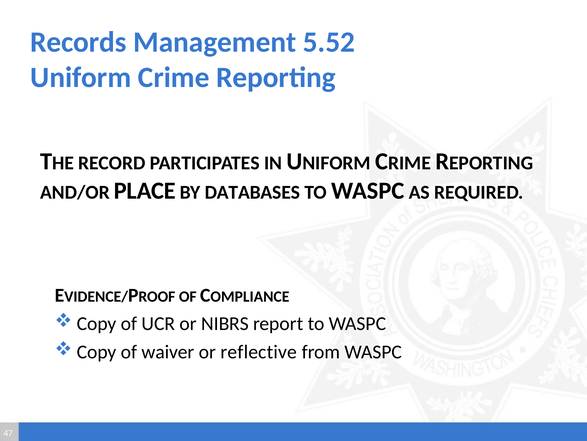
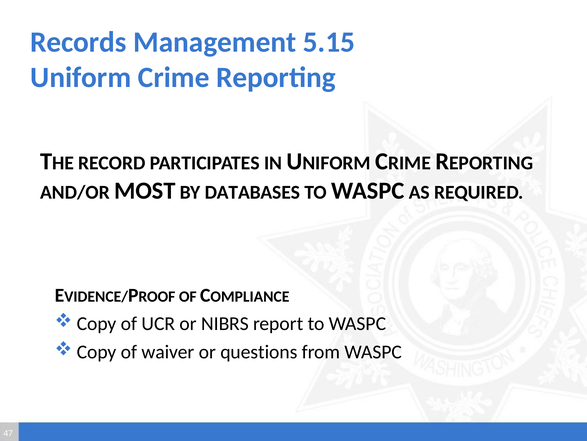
5.52: 5.52 -> 5.15
PLACE: PLACE -> MOST
reflective: reflective -> questions
